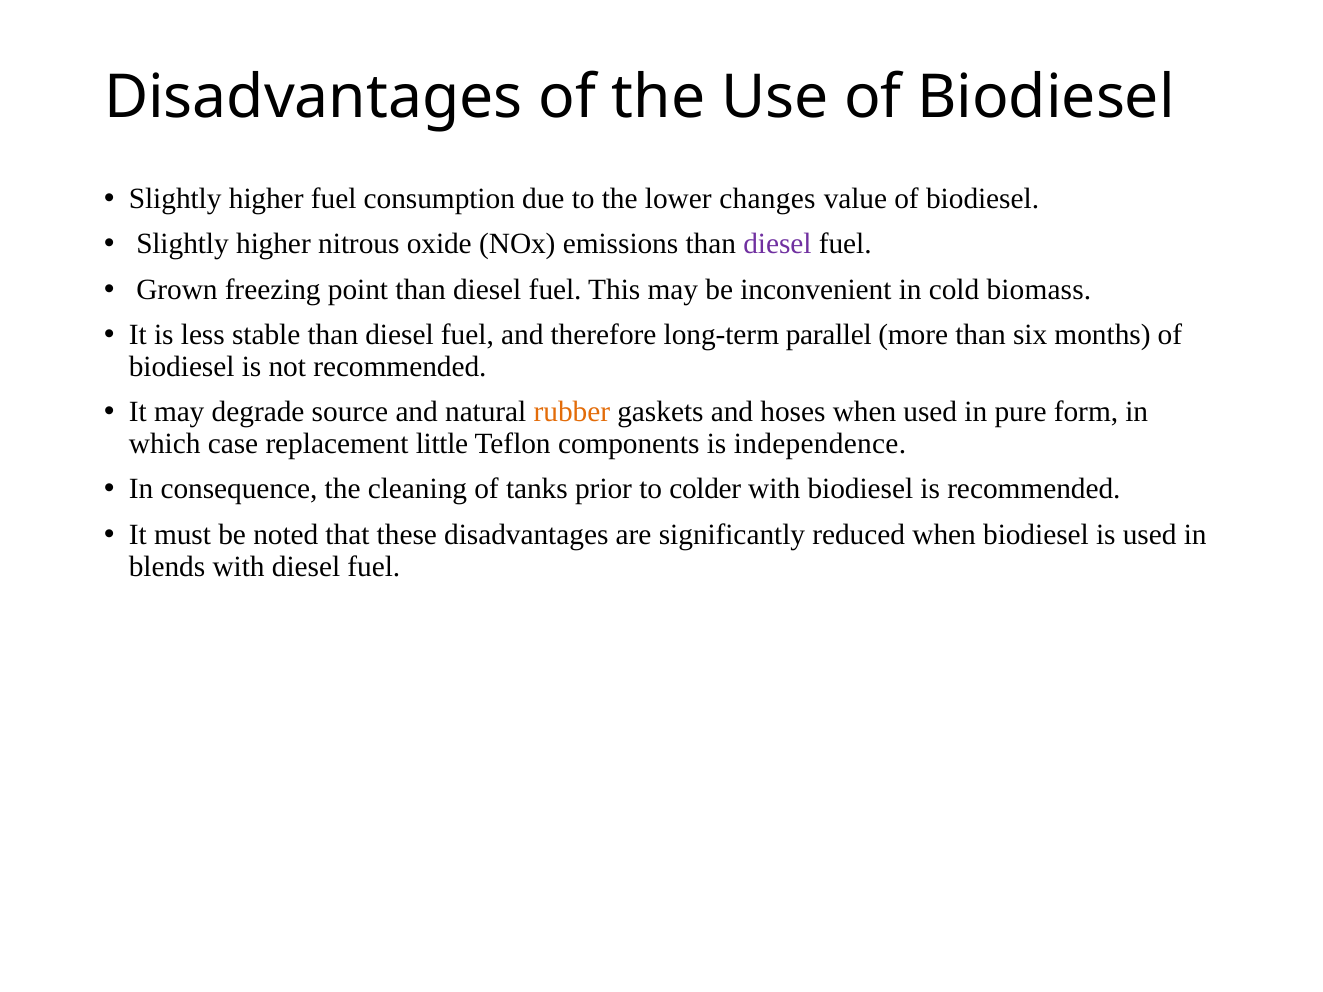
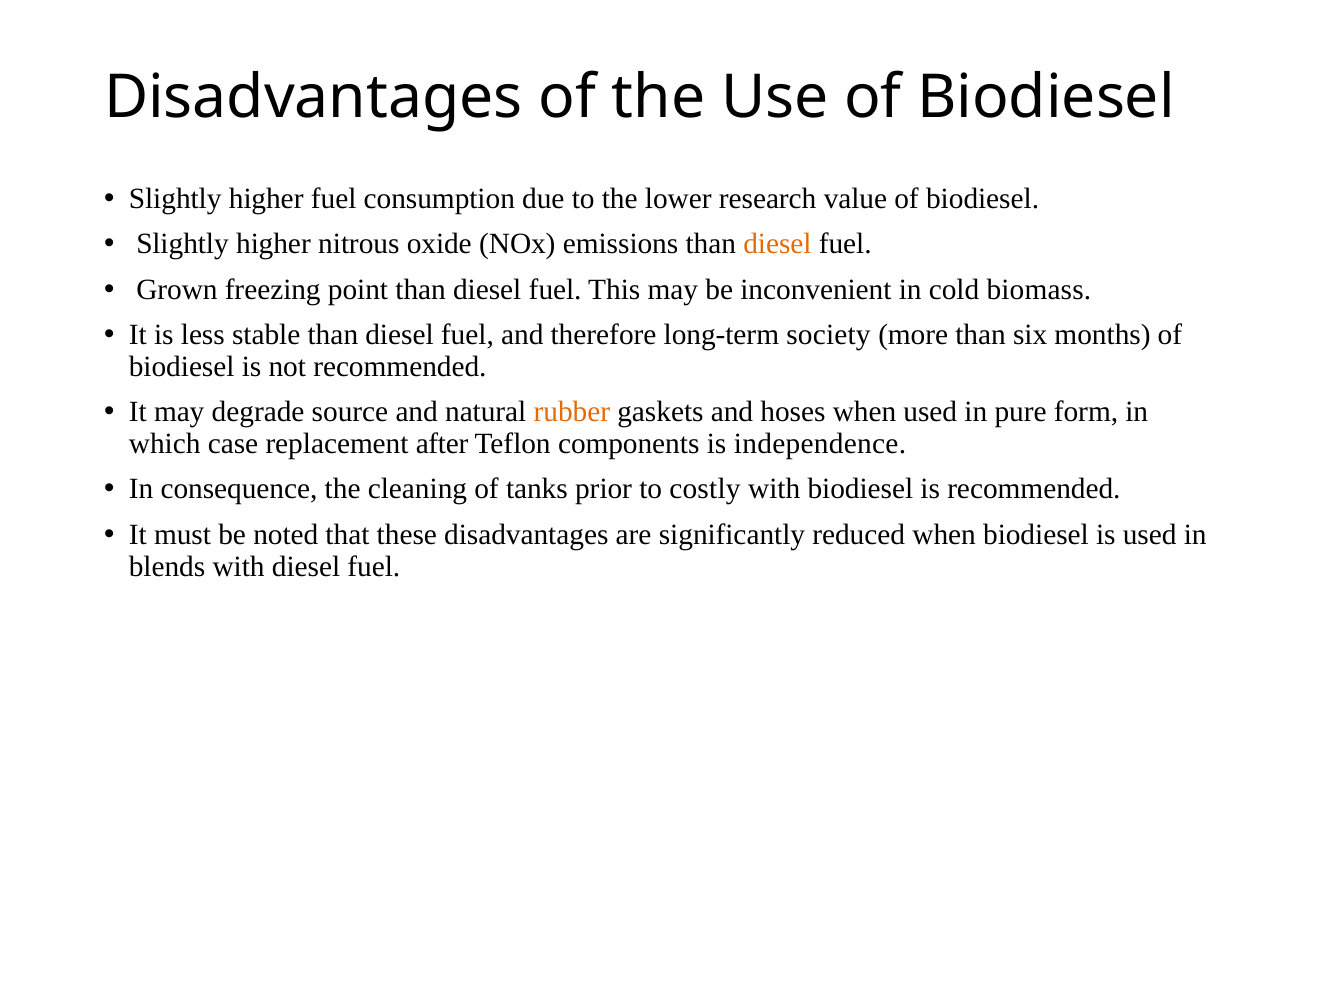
changes: changes -> research
diesel at (777, 244) colour: purple -> orange
parallel: parallel -> society
little: little -> after
colder: colder -> costly
